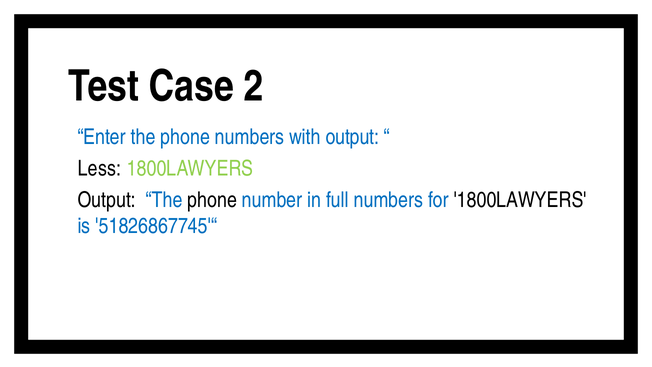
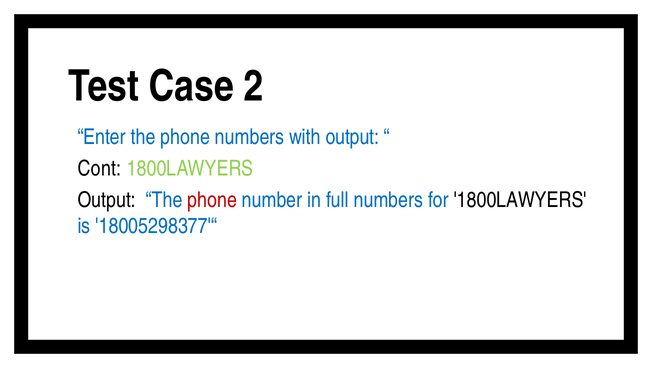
Less: Less -> Cont
phone at (212, 200) colour: black -> red
51826867745'“: 51826867745'“ -> 18005298377'“
